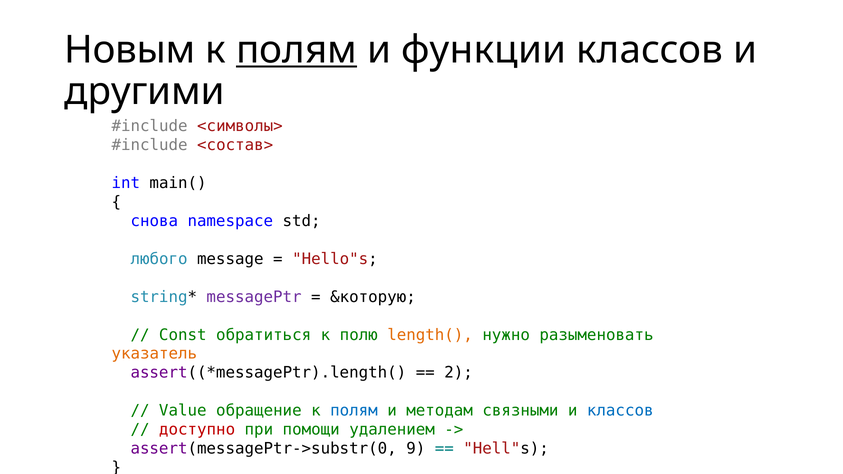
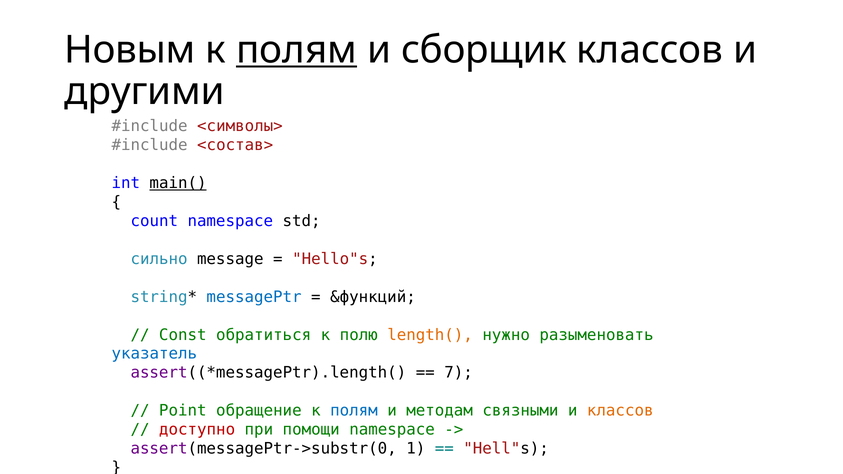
функции: функции -> сборщик
main( underline: none -> present
снова: снова -> count
любого: любого -> сильно
messagePtr colour: purple -> blue
&которую: &которую -> &функций
указатель colour: orange -> blue
2: 2 -> 7
Value: Value -> Point
классов at (620, 411) colour: blue -> orange
помощи удалением: удалением -> namespace
9: 9 -> 1
